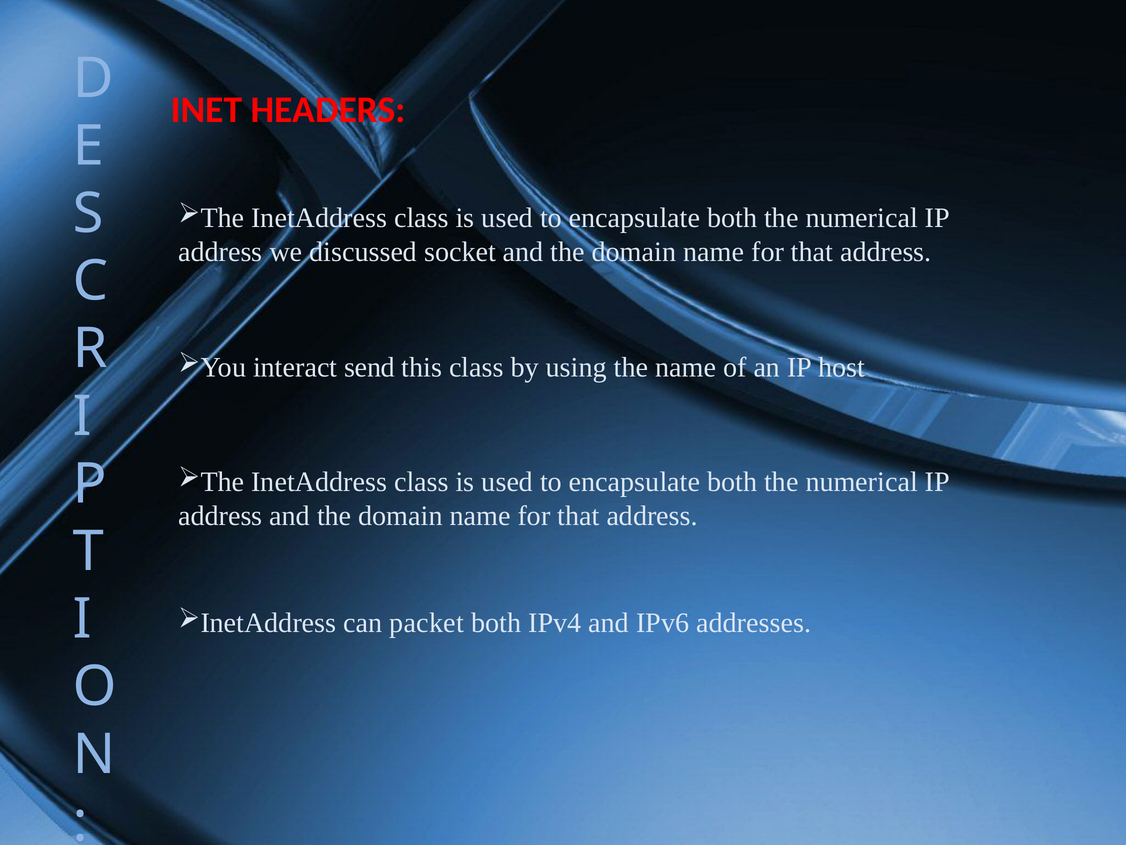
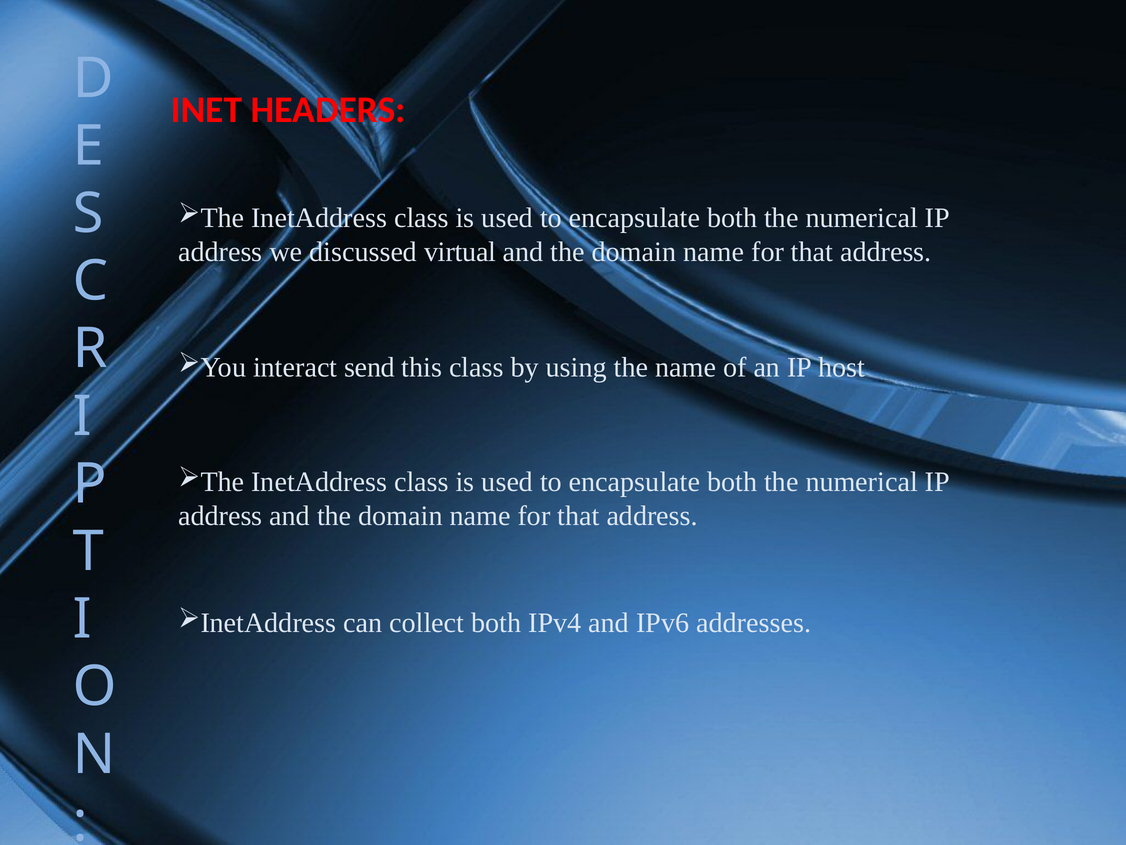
socket: socket -> virtual
packet: packet -> collect
